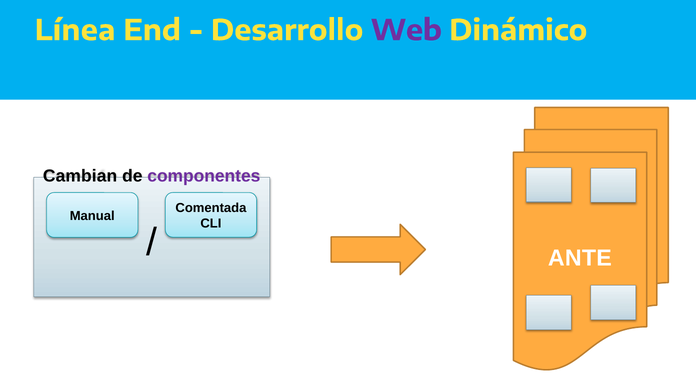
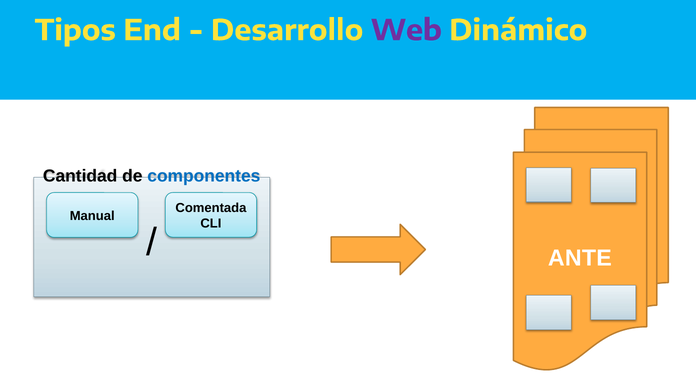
Línea: Línea -> Tipos
Cambian: Cambian -> Cantidad
componentes colour: purple -> blue
